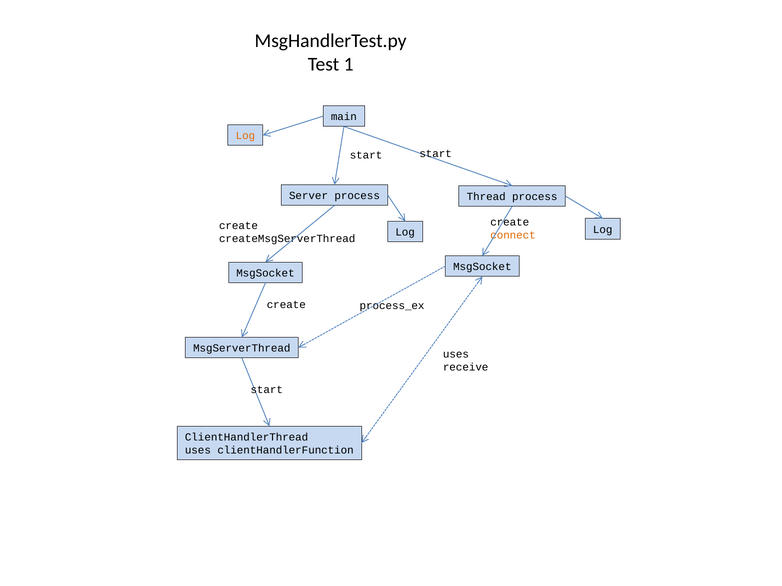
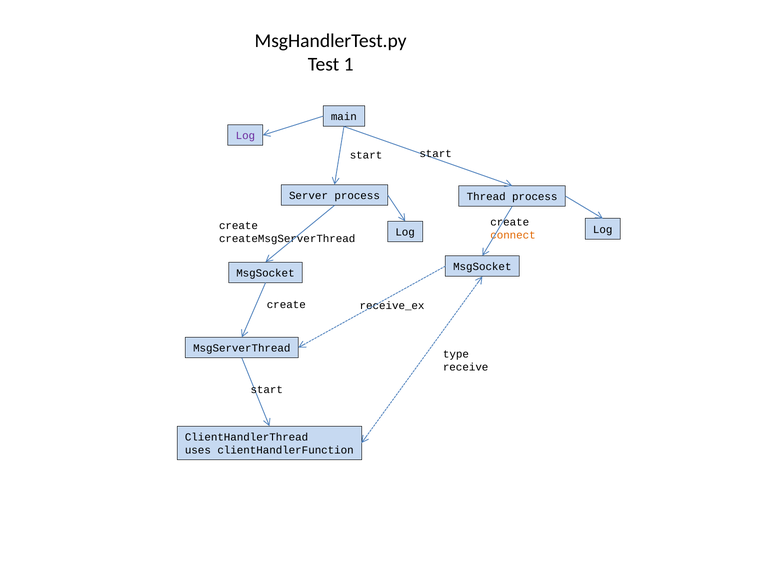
Log at (245, 136) colour: orange -> purple
process_ex: process_ex -> receive_ex
uses at (456, 355): uses -> type
